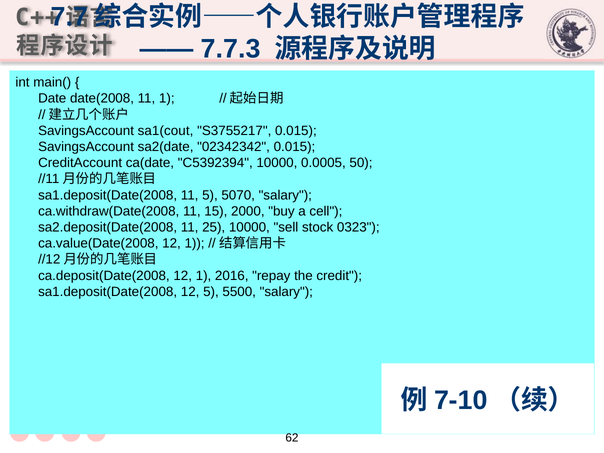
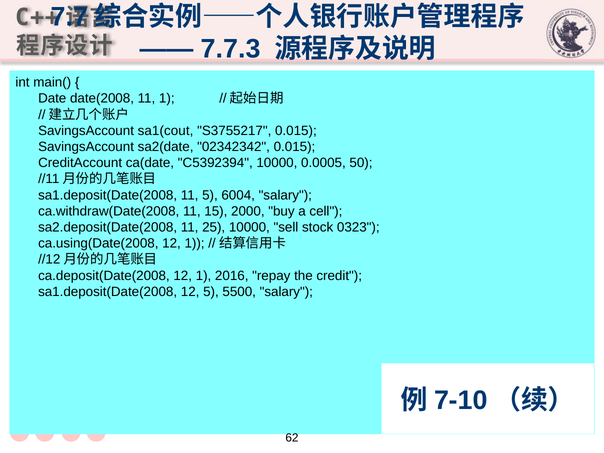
5070: 5070 -> 6004
ca.value(Date(2008: ca.value(Date(2008 -> ca.using(Date(2008
